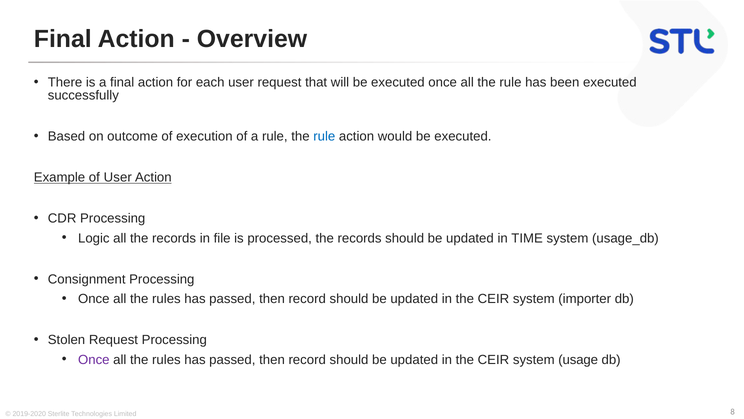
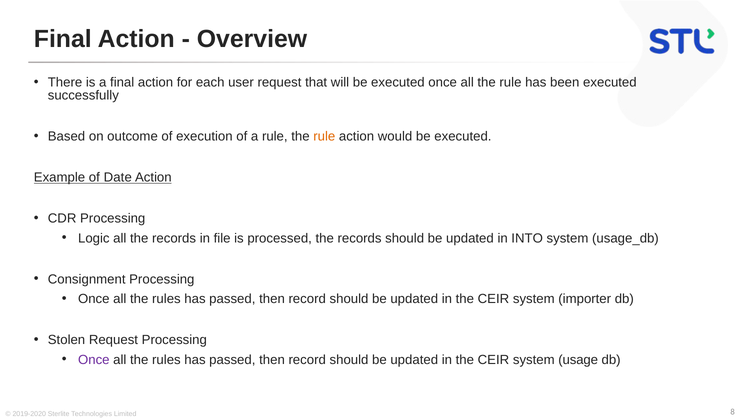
rule at (324, 136) colour: blue -> orange
of User: User -> Date
TIME: TIME -> INTO
